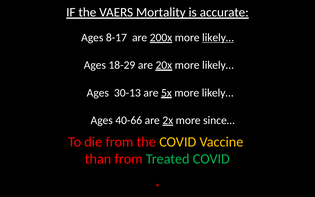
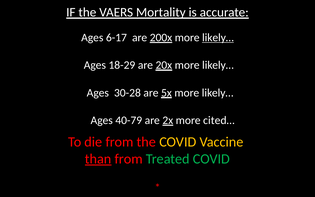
8-17: 8-17 -> 6-17
30-13: 30-13 -> 30-28
40-66: 40-66 -> 40-79
since…: since… -> cited…
than underline: none -> present
